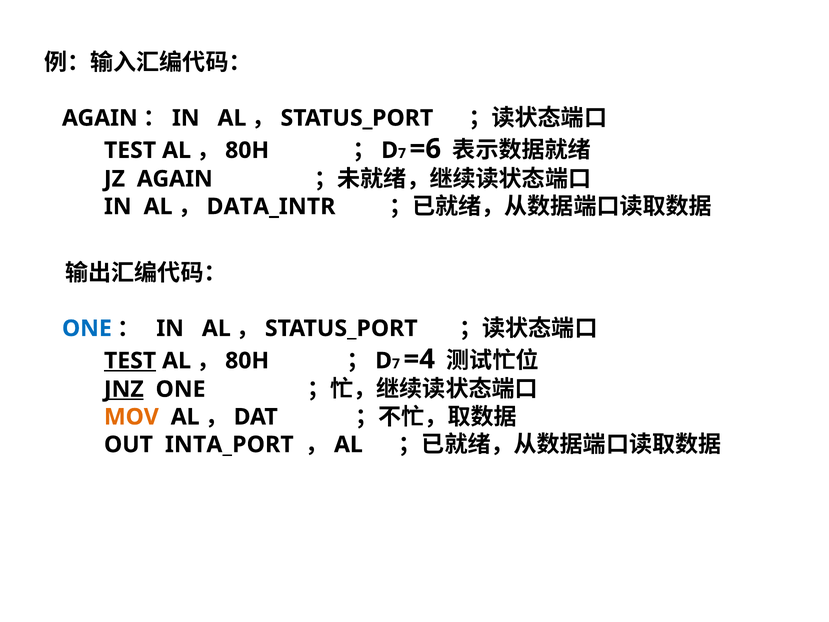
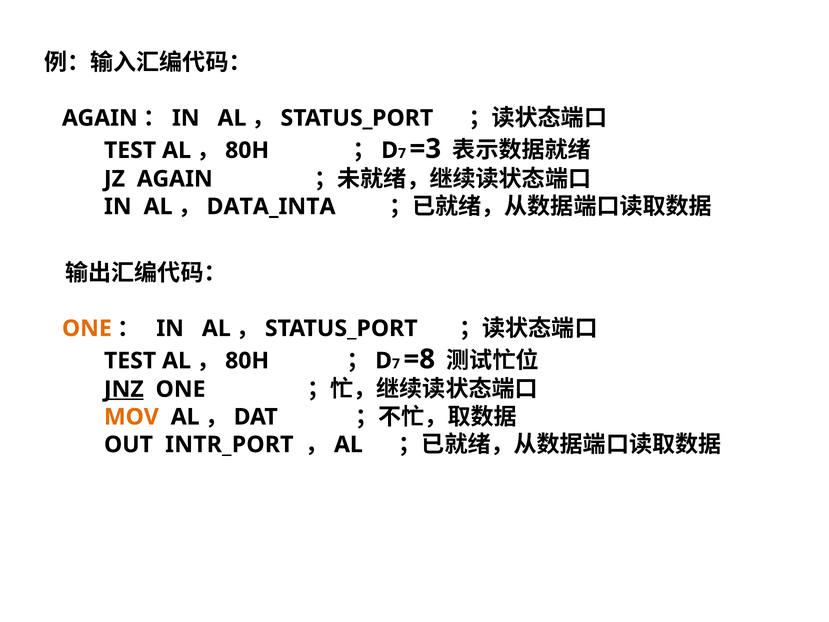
=6: =6 -> =3
DATA_INTR: DATA_INTR -> DATA_INTA
ONE at (87, 328) colour: blue -> orange
TEST at (130, 361) underline: present -> none
=4: =4 -> =8
INTA_PORT: INTA_PORT -> INTR_PORT
